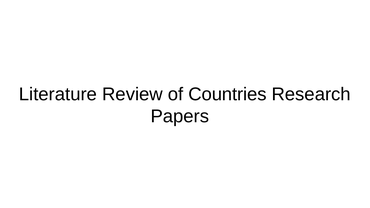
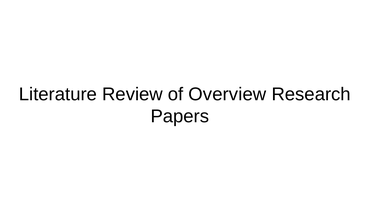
Countries: Countries -> Overview
